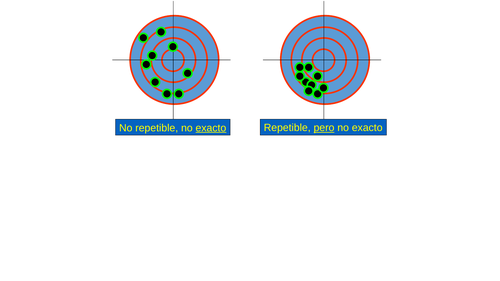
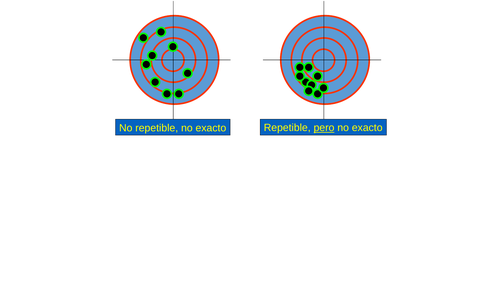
exacto at (211, 128) underline: present -> none
